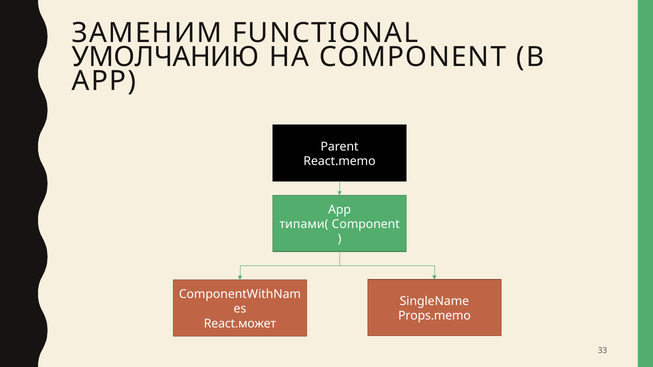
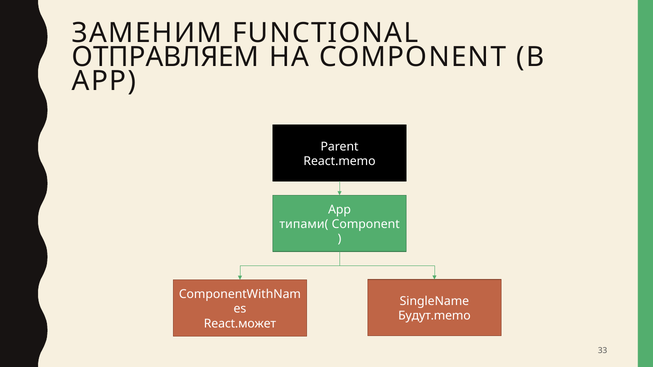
УМОЛЧАНИЮ: УМОЛЧАНИЮ -> ОТПРАВЛЯЕМ
Props.memo: Props.memo -> Будут.memo
